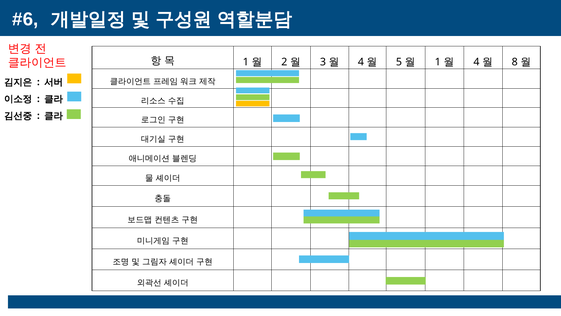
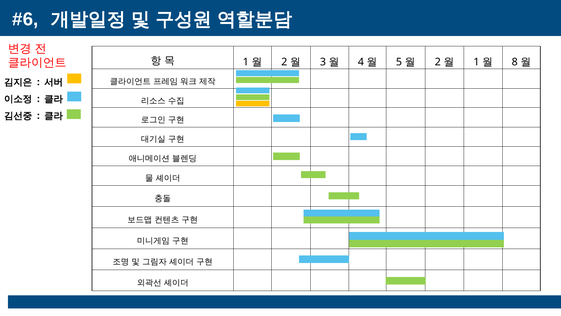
1 at (438, 62): 1 -> 2
4 at (476, 62): 4 -> 1
